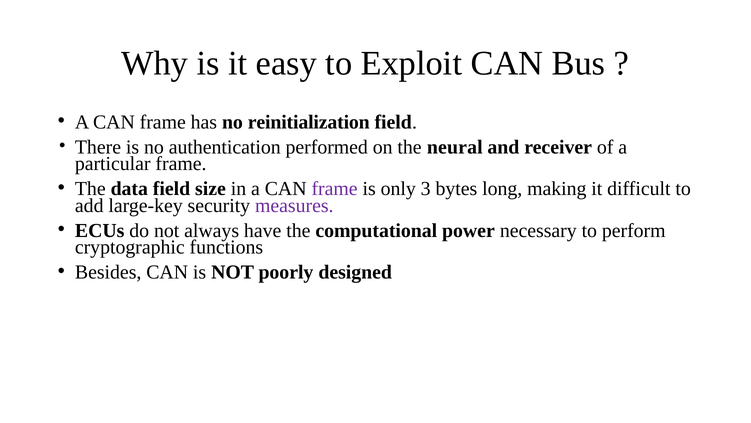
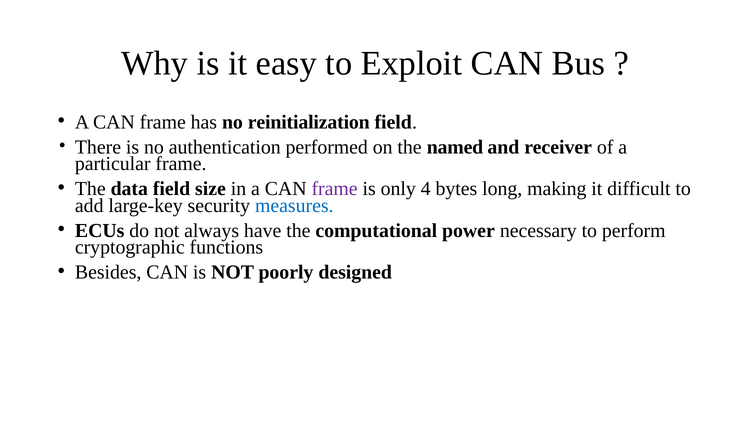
neural: neural -> named
3: 3 -> 4
measures colour: purple -> blue
